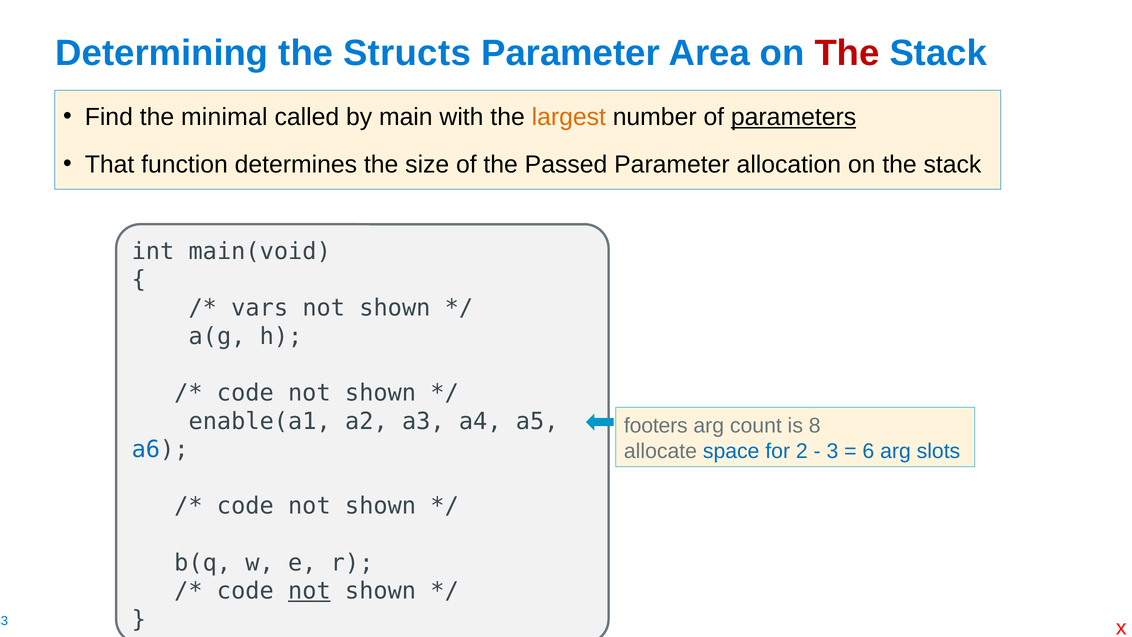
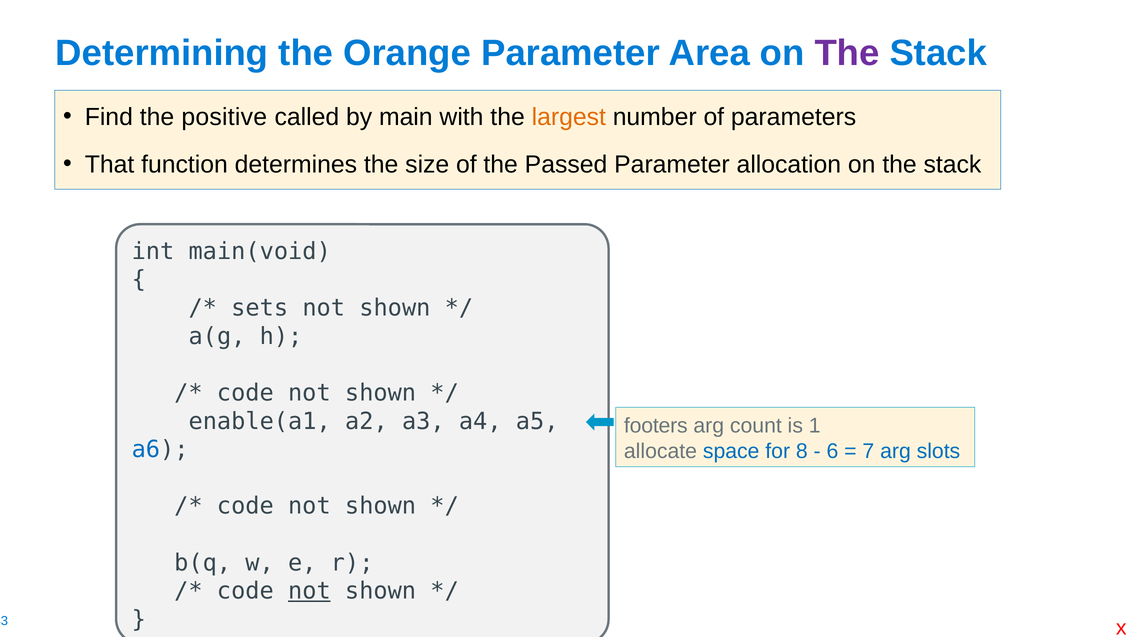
Structs: Structs -> Orange
The at (847, 53) colour: red -> purple
minimal: minimal -> positive
parameters underline: present -> none
vars: vars -> sets
8: 8 -> 1
2: 2 -> 8
3: 3 -> 6
6: 6 -> 7
